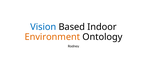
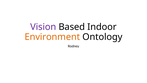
Vision colour: blue -> purple
